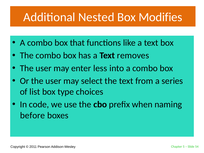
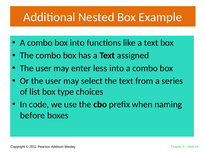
Modifies: Modifies -> Example
box that: that -> into
removes: removes -> assigned
